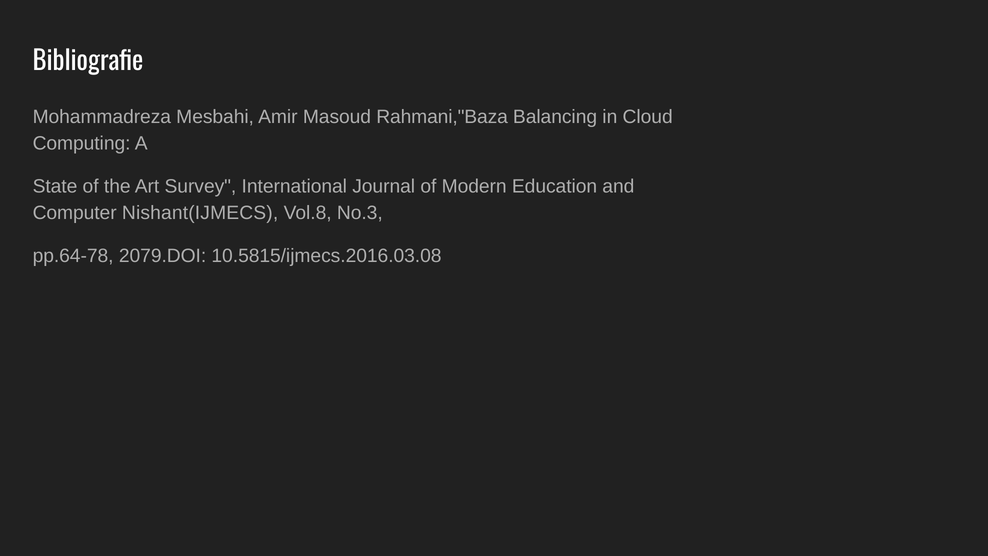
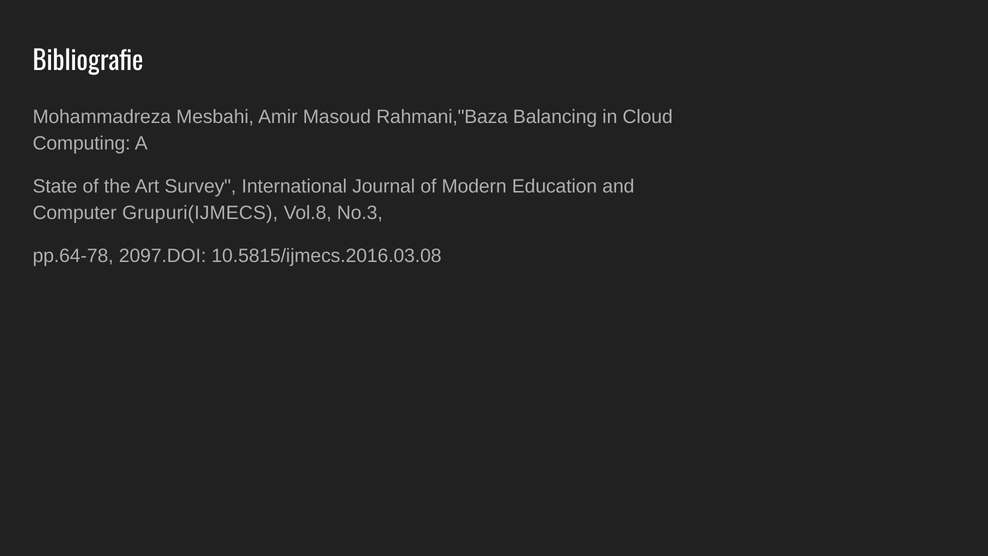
Nishant(IJMECS: Nishant(IJMECS -> Grupuri(IJMECS
2079.DOI: 2079.DOI -> 2097.DOI
